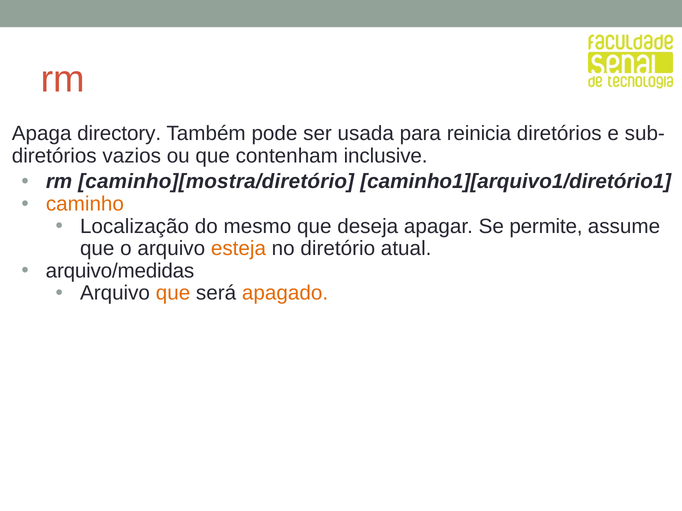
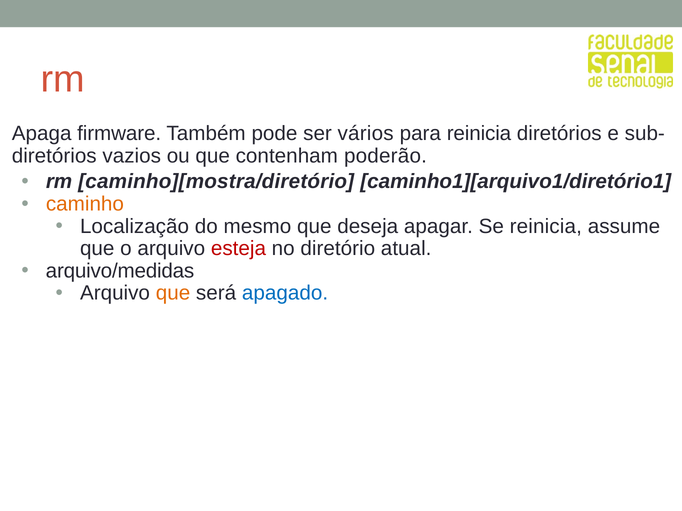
directory: directory -> firmware
usada: usada -> vários
inclusive: inclusive -> poderão
Se permite: permite -> reinicia
esteja colour: orange -> red
apagado colour: orange -> blue
